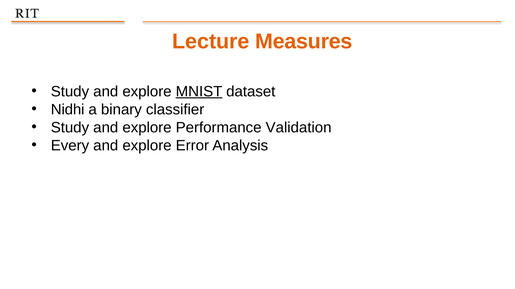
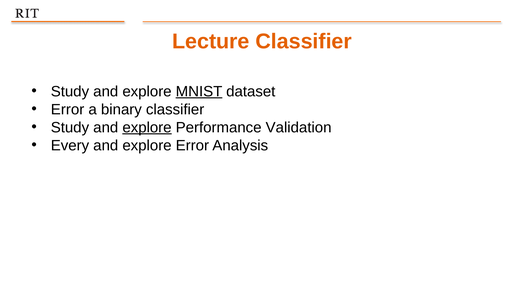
Lecture Measures: Measures -> Classifier
Nidhi at (68, 110): Nidhi -> Error
explore at (147, 128) underline: none -> present
